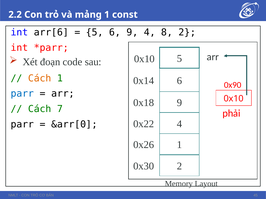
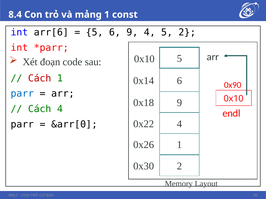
2.2: 2.2 -> 8.4
4 8: 8 -> 5
Cách at (40, 79) colour: orange -> red
Cách 7: 7 -> 4
phải: phải -> endl
